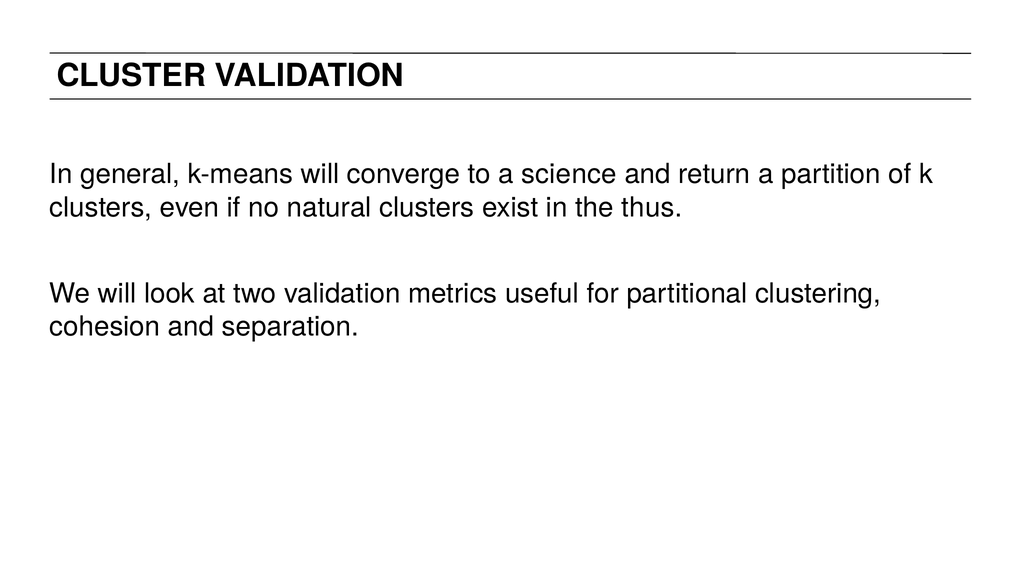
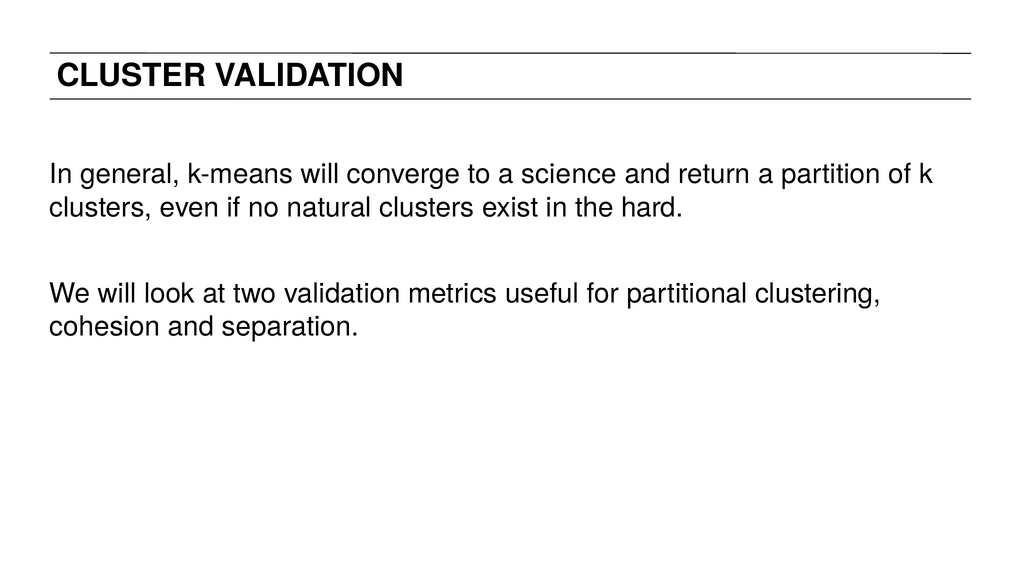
thus: thus -> hard
